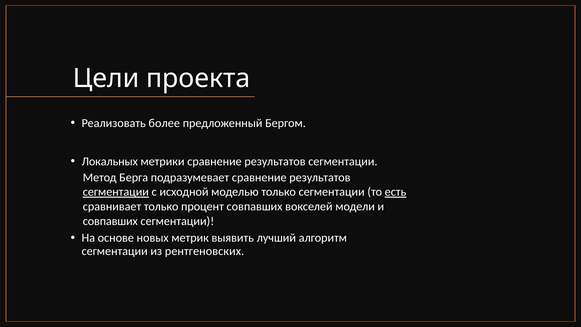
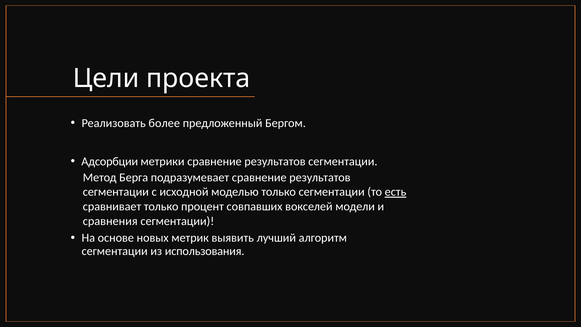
Локальных: Локальных -> Адсорбции
сегментации at (116, 192) underline: present -> none
совпавших at (110, 221): совпавших -> сравнения
рентгеновских: рентгеновских -> использования
